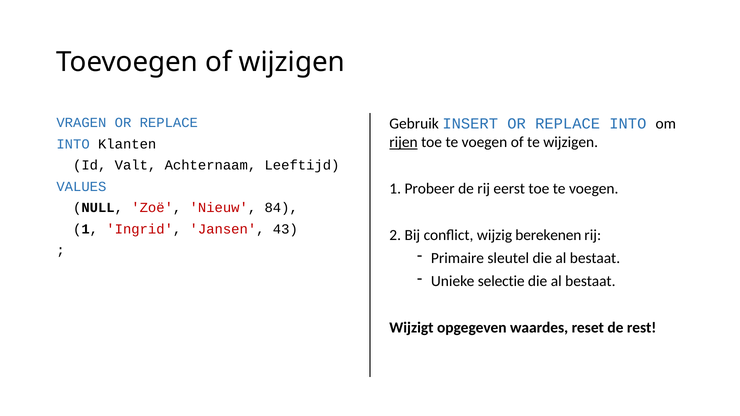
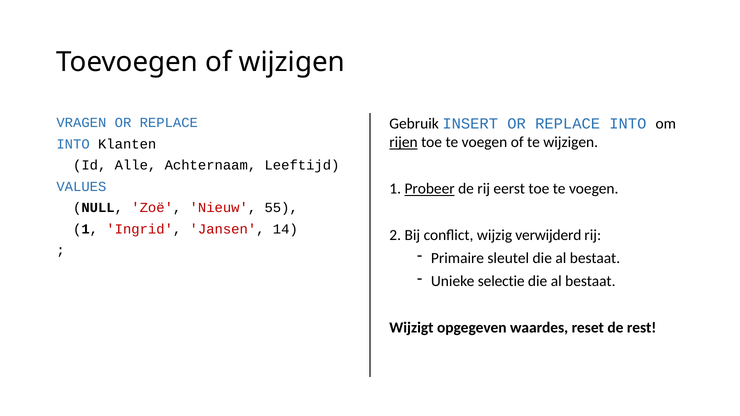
Valt: Valt -> Alle
Probeer underline: none -> present
84: 84 -> 55
43: 43 -> 14
berekenen: berekenen -> verwijderd
